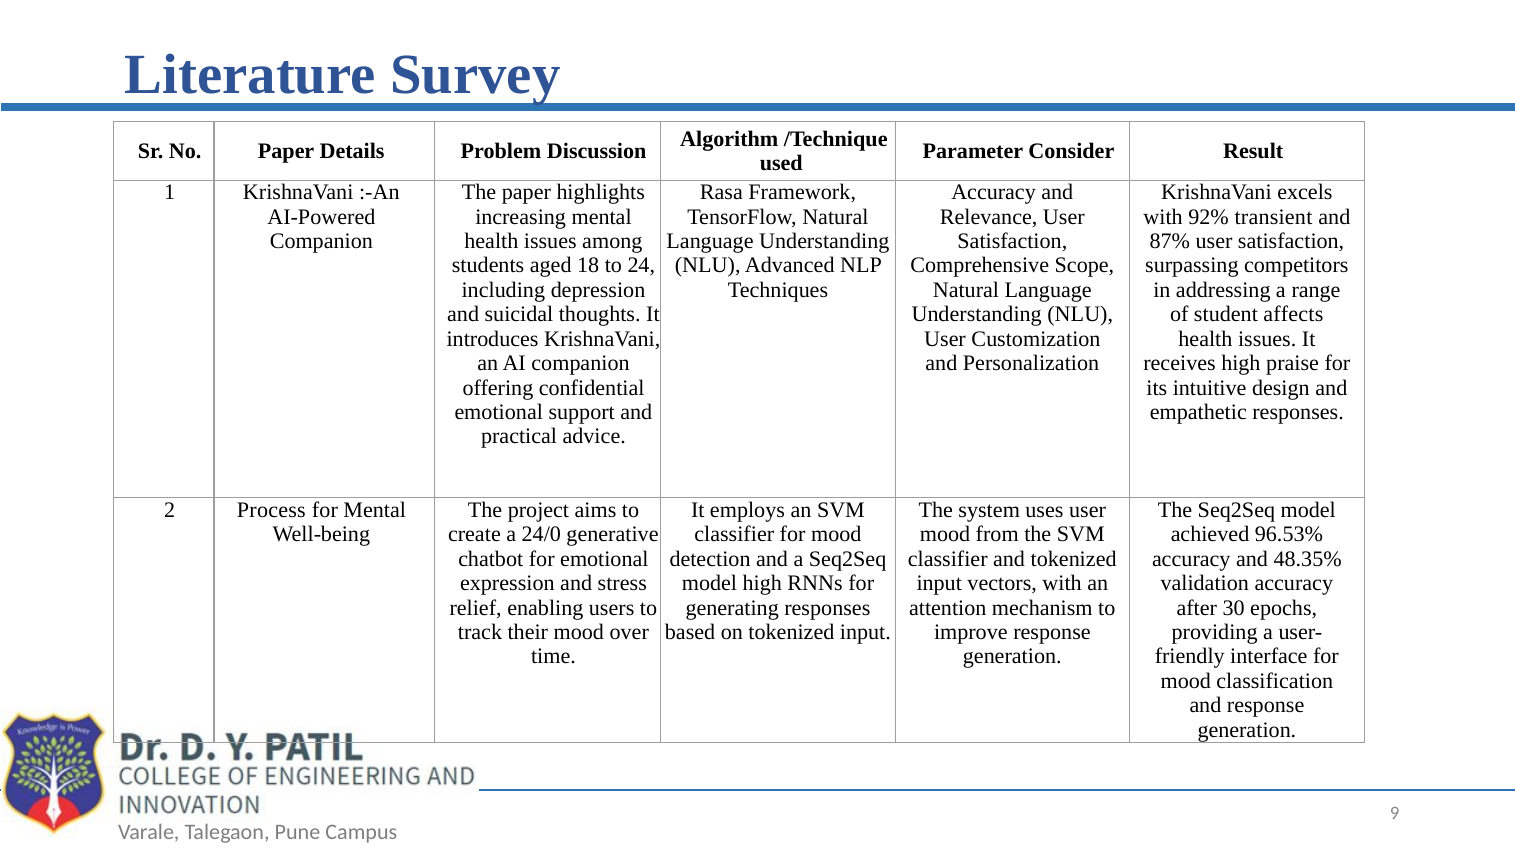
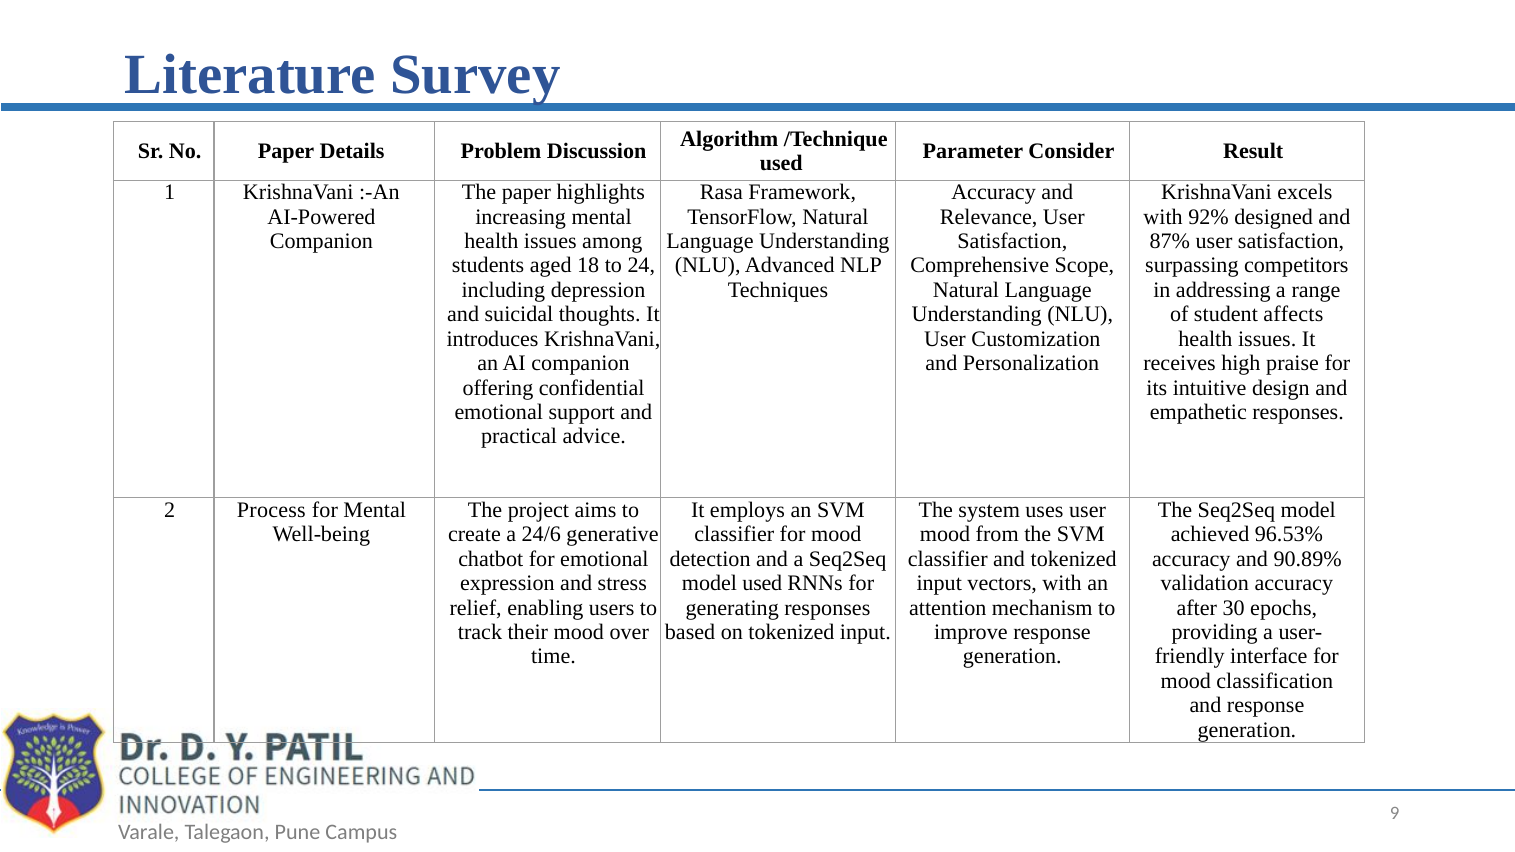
transient: transient -> designed
24/0: 24/0 -> 24/6
48.35%: 48.35% -> 90.89%
model high: high -> used
